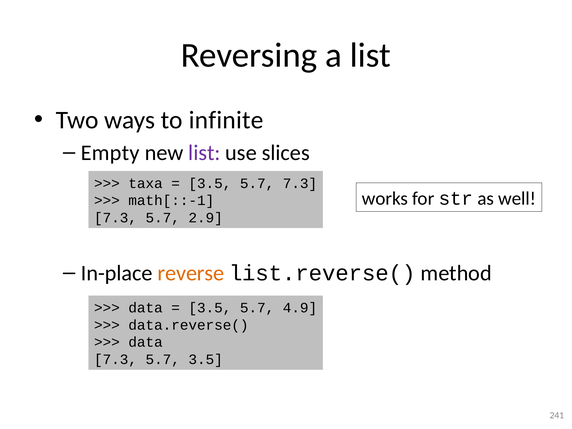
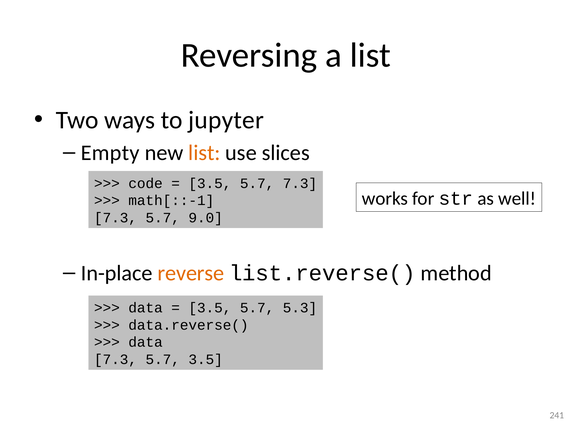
infinite: infinite -> jupyter
list at (204, 153) colour: purple -> orange
taxa: taxa -> code
2.9: 2.9 -> 9.0
4.9: 4.9 -> 5.3
